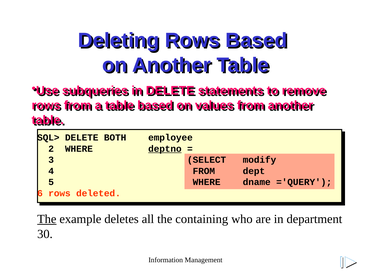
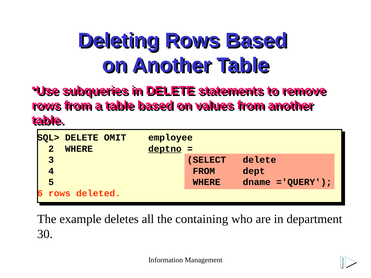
BOTH: BOTH -> OMIT
SELECT modify: modify -> delete
The at (47, 219) underline: present -> none
